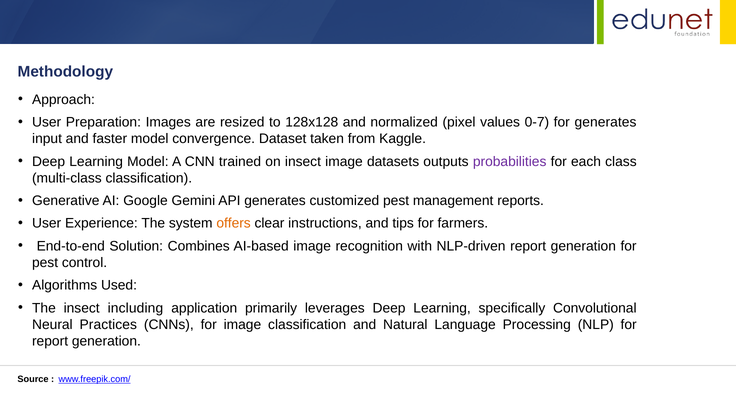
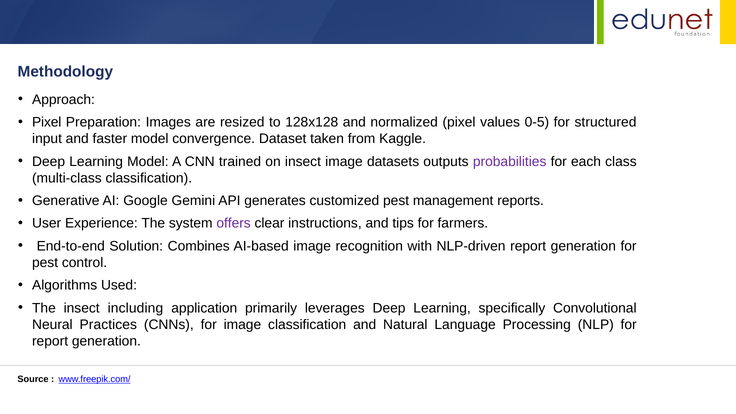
User at (47, 122): User -> Pixel
0-7: 0-7 -> 0-5
for generates: generates -> structured
offers colour: orange -> purple
